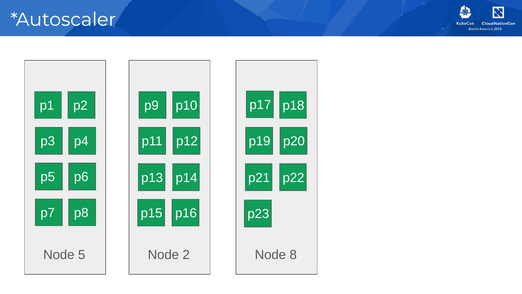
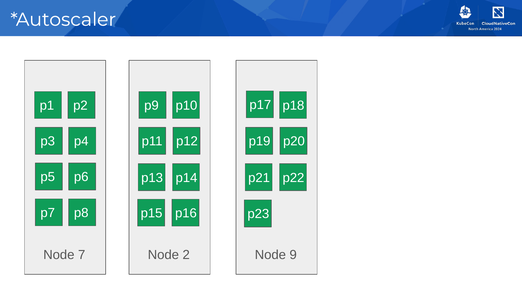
5: 5 -> 7
8: 8 -> 9
